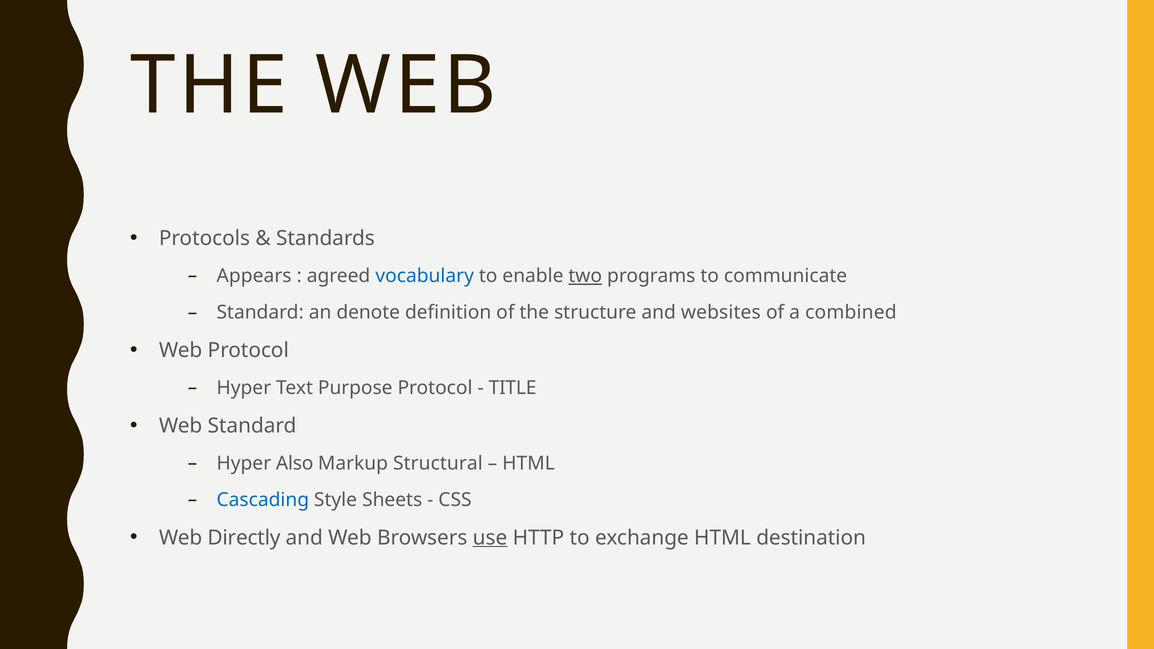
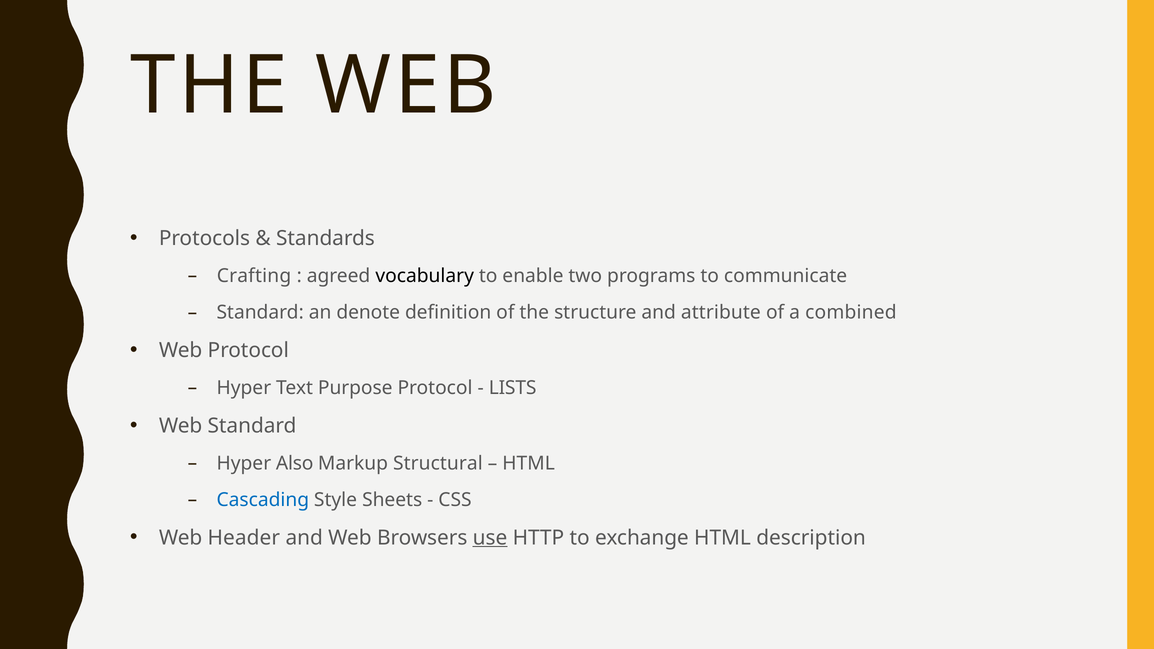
Appears: Appears -> Crafting
vocabulary colour: blue -> black
two underline: present -> none
websites: websites -> attribute
TITLE: TITLE -> LISTS
Directly: Directly -> Header
destination: destination -> description
